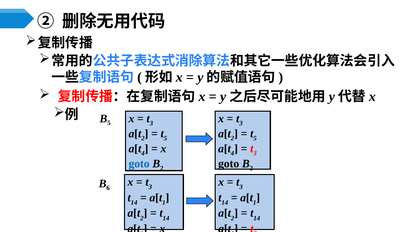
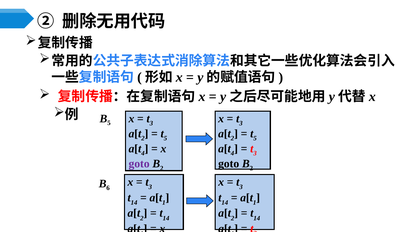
goto at (139, 164) colour: blue -> purple
